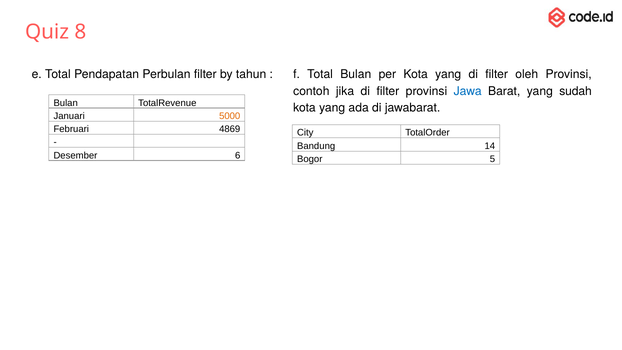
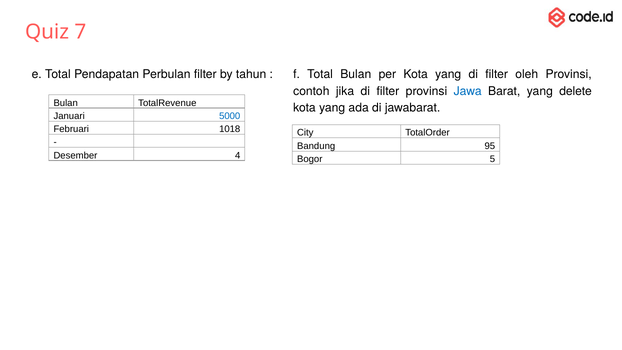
8: 8 -> 7
sudah: sudah -> delete
5000 colour: orange -> blue
4869: 4869 -> 1018
14: 14 -> 95
6: 6 -> 4
